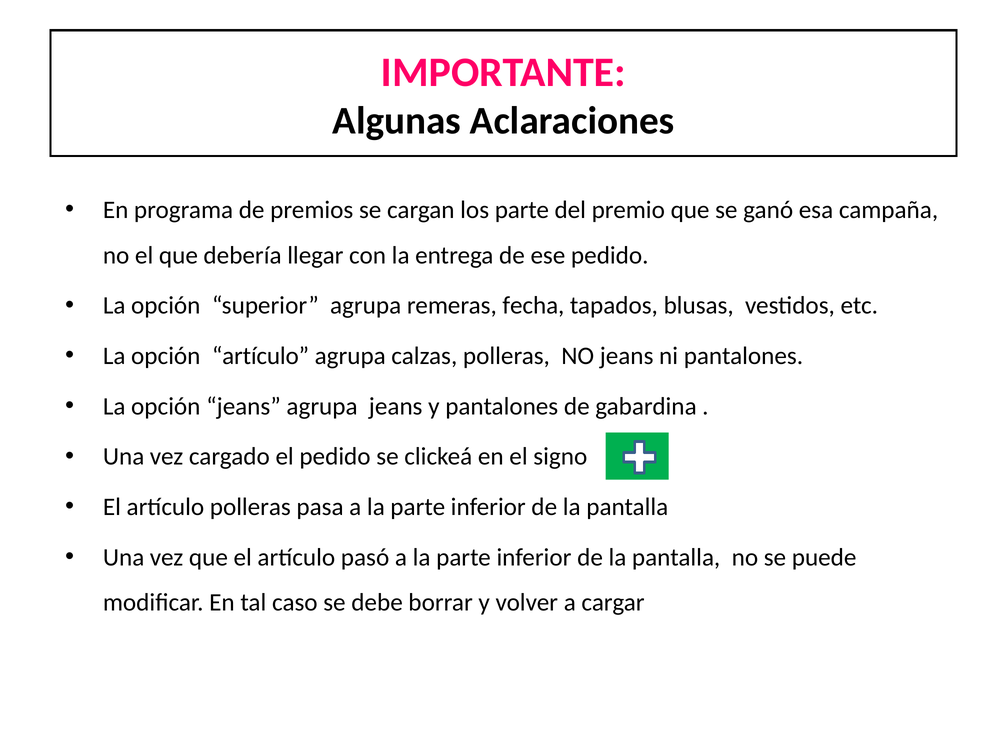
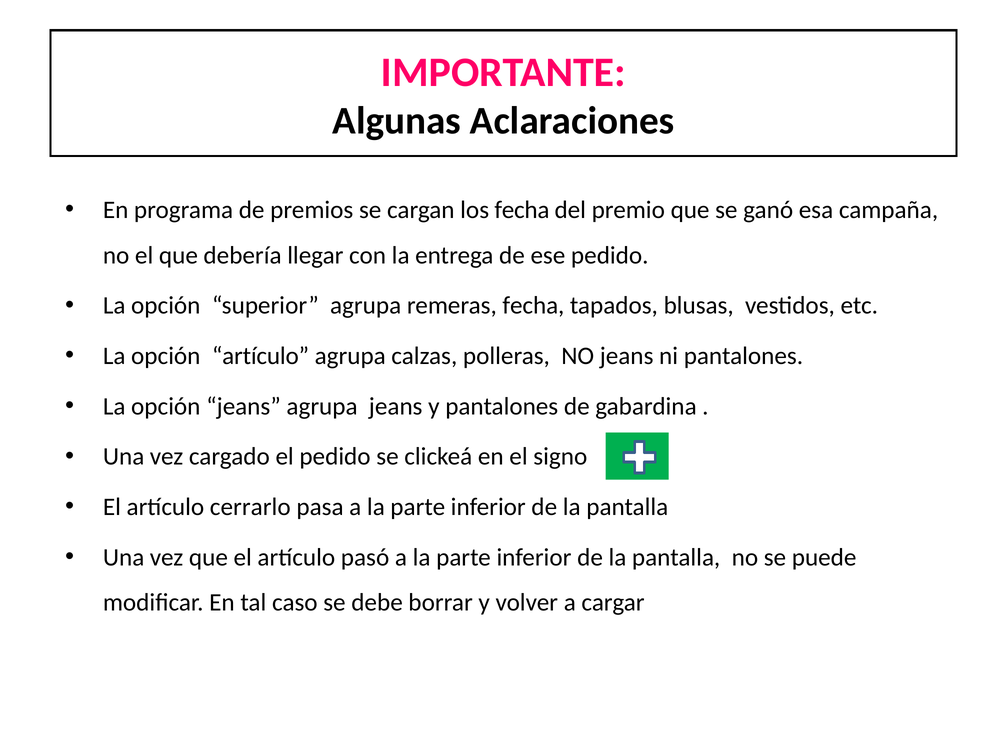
los parte: parte -> fecha
artículo polleras: polleras -> cerrarlo
